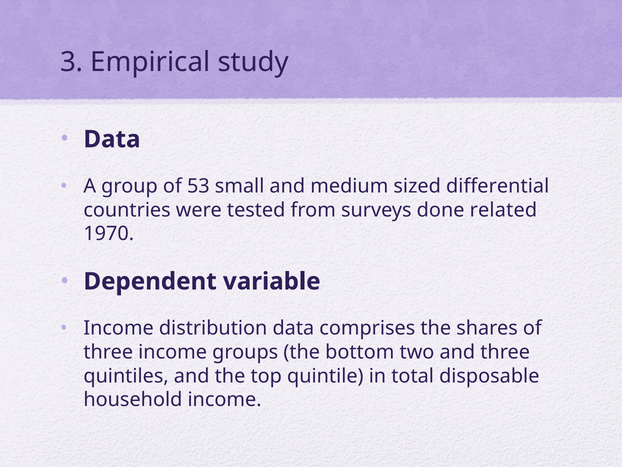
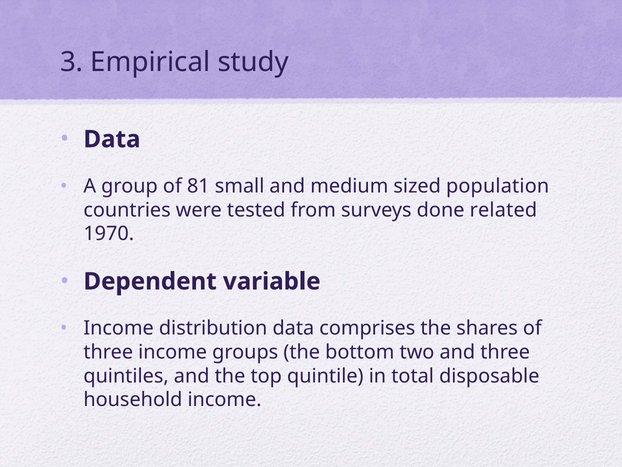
53: 53 -> 81
differential: differential -> population
